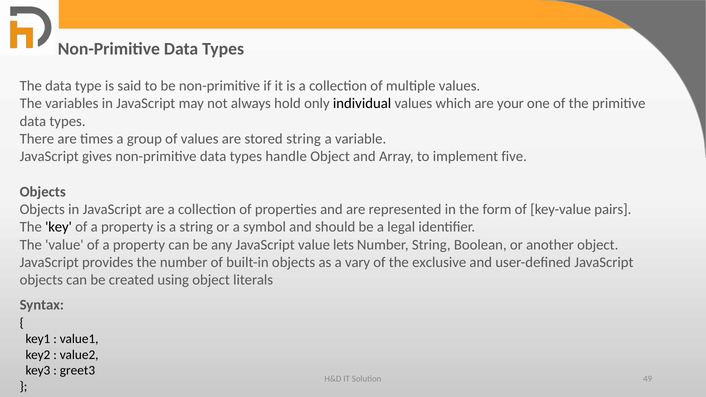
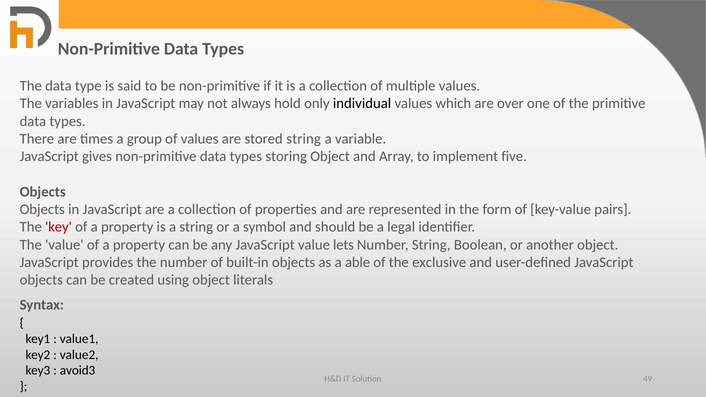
your: your -> over
handle: handle -> storing
key colour: black -> red
vary: vary -> able
greet3: greet3 -> avoid3
